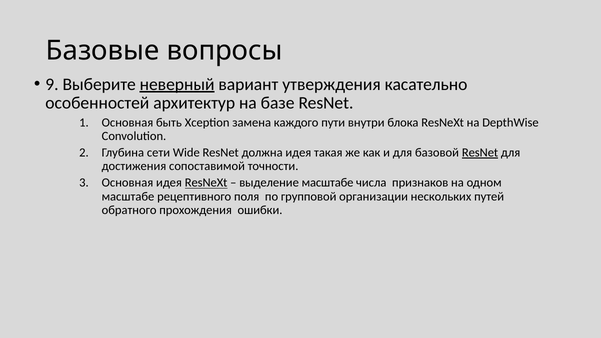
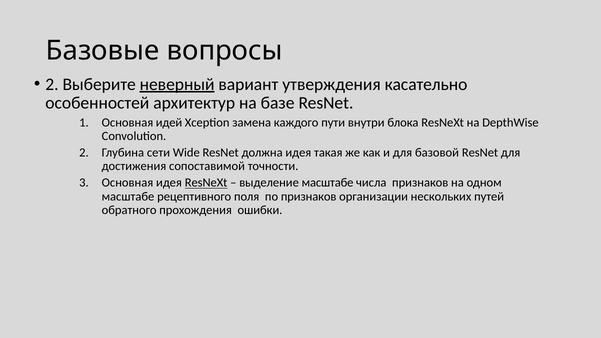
9 at (52, 84): 9 -> 2
быть: быть -> идей
ResNet at (480, 153) underline: present -> none
по групповой: групповой -> признаков
